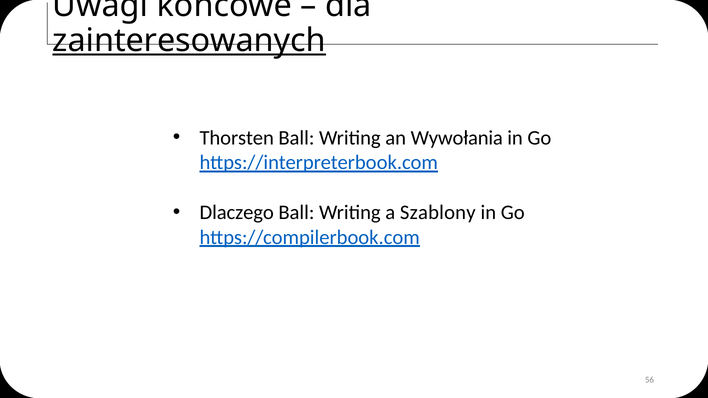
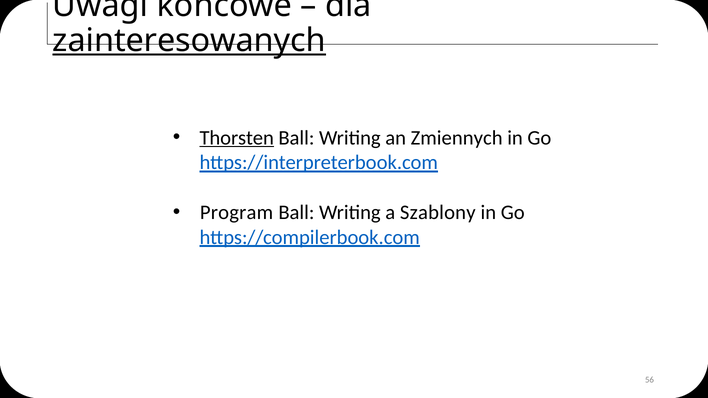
Thorsten underline: none -> present
Wywołania: Wywołania -> Zmiennych
Dlaczego: Dlaczego -> Program
